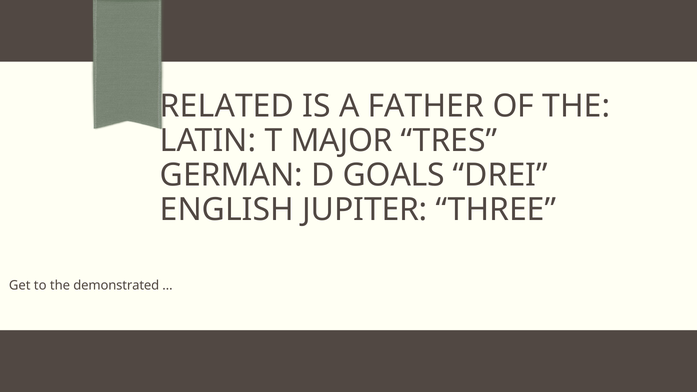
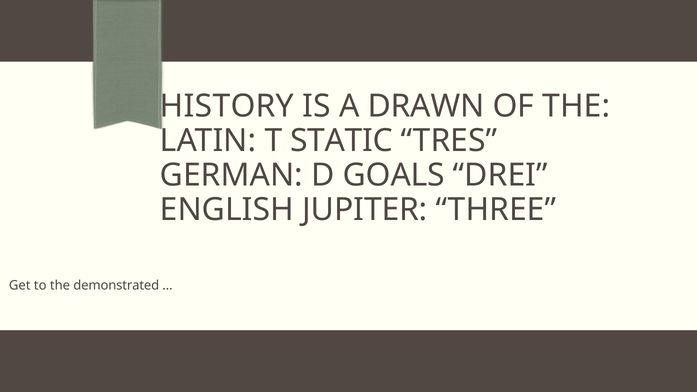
RELATED: RELATED -> HISTORY
FATHER: FATHER -> DRAWN
MAJOR: MAJOR -> STATIC
